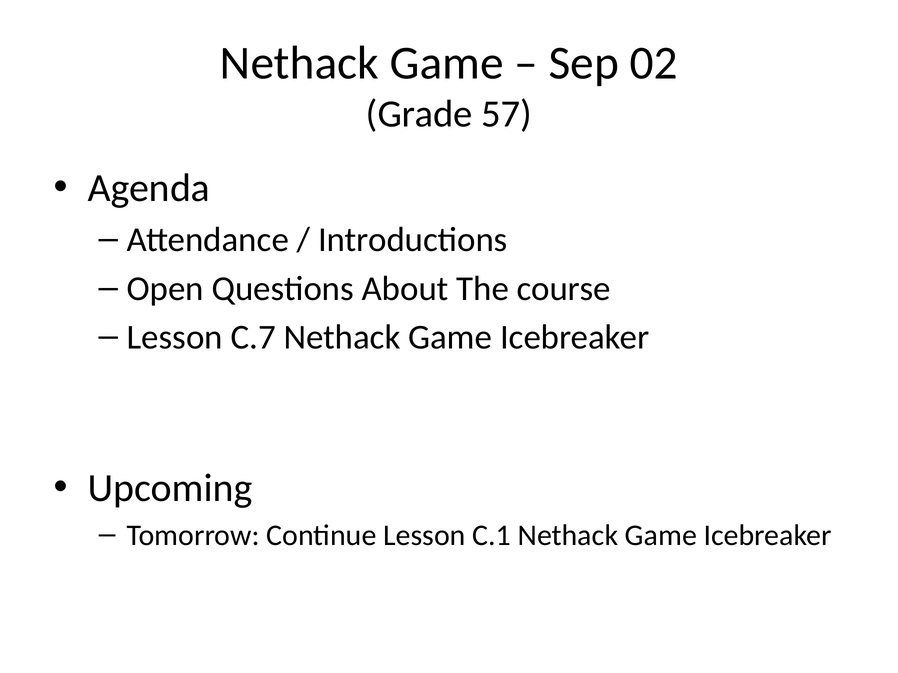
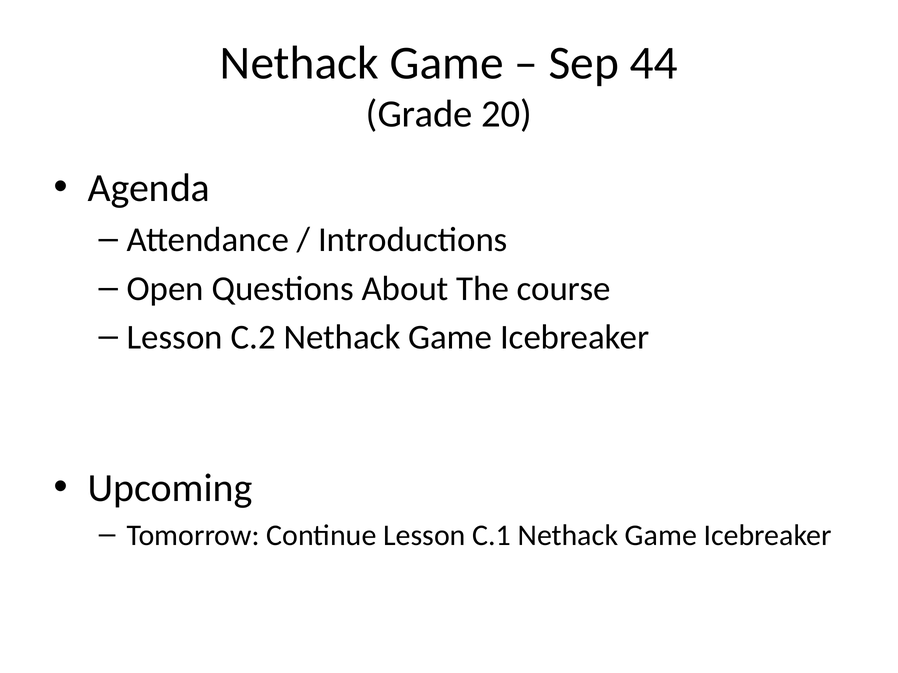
02: 02 -> 44
57: 57 -> 20
C.7: C.7 -> C.2
